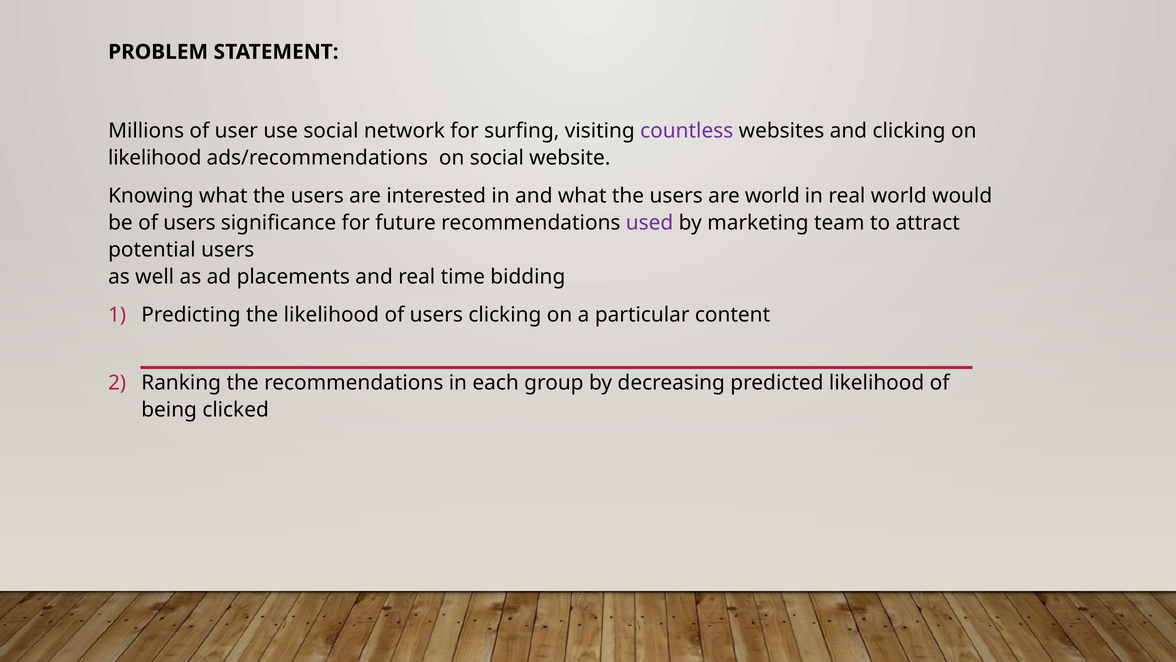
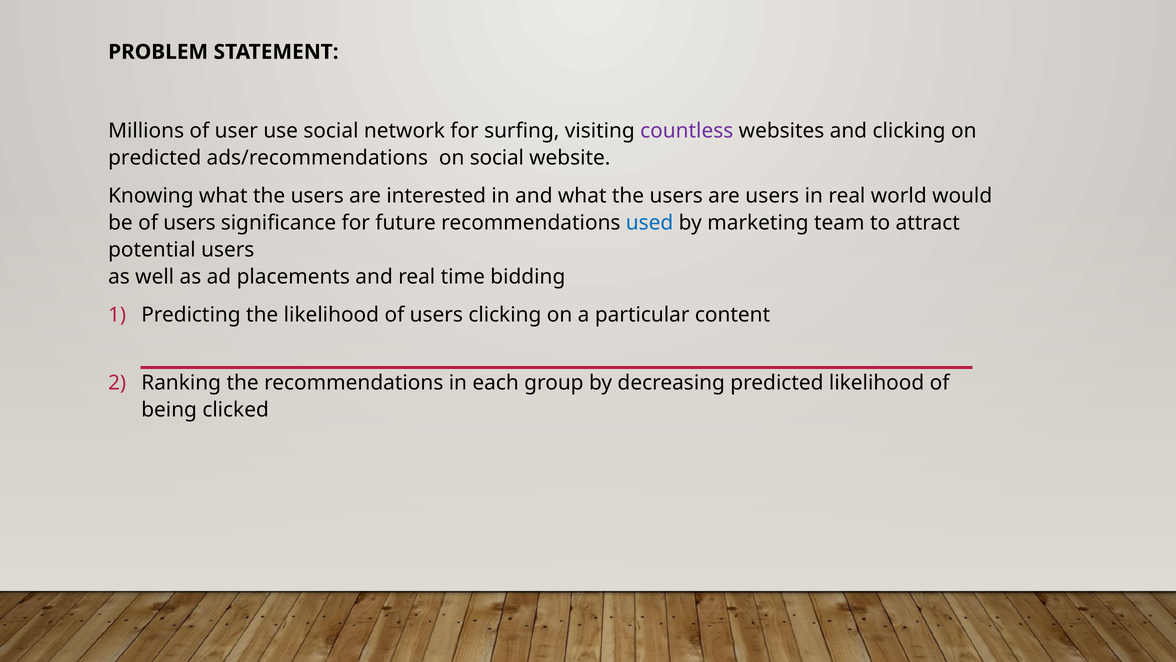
likelihood at (155, 158): likelihood -> predicted
are world: world -> users
used colour: purple -> blue
